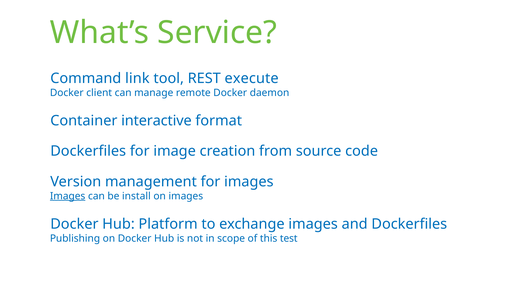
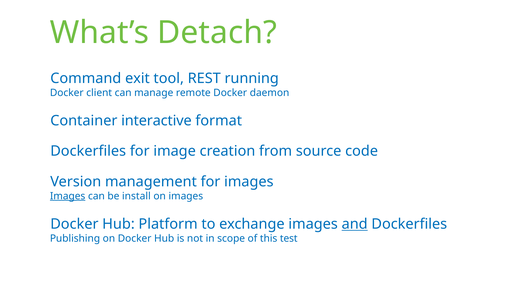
Service: Service -> Detach
link: link -> exit
execute: execute -> running
and underline: none -> present
